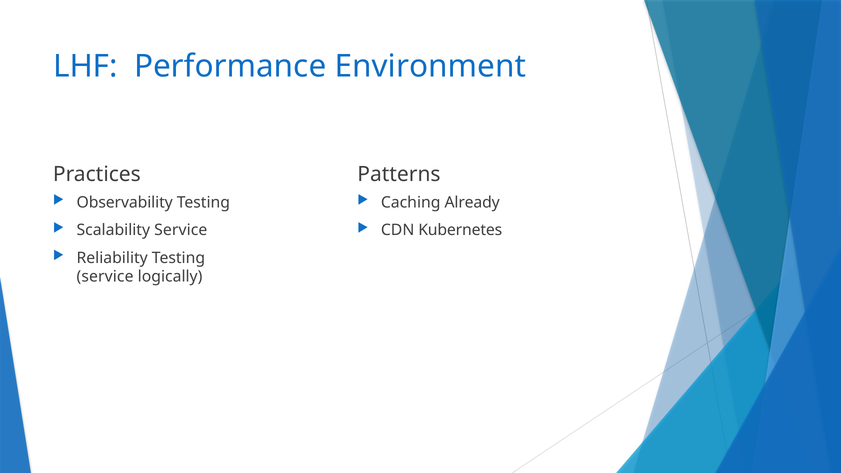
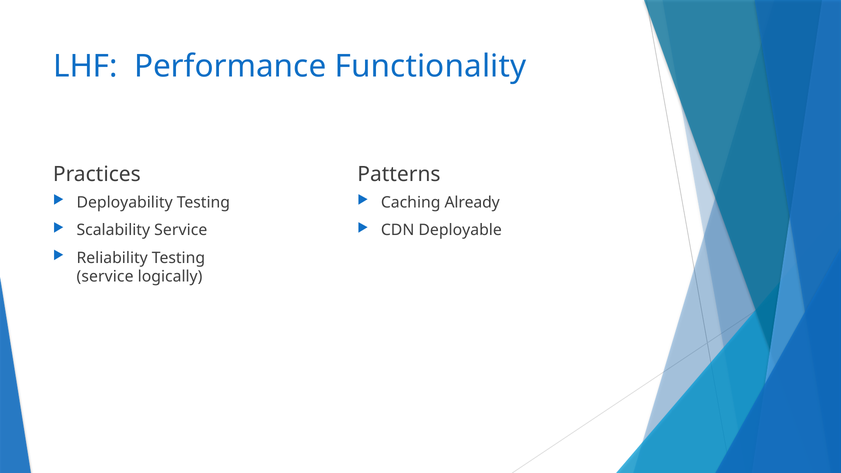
Environment: Environment -> Functionality
Observability: Observability -> Deployability
Kubernetes: Kubernetes -> Deployable
